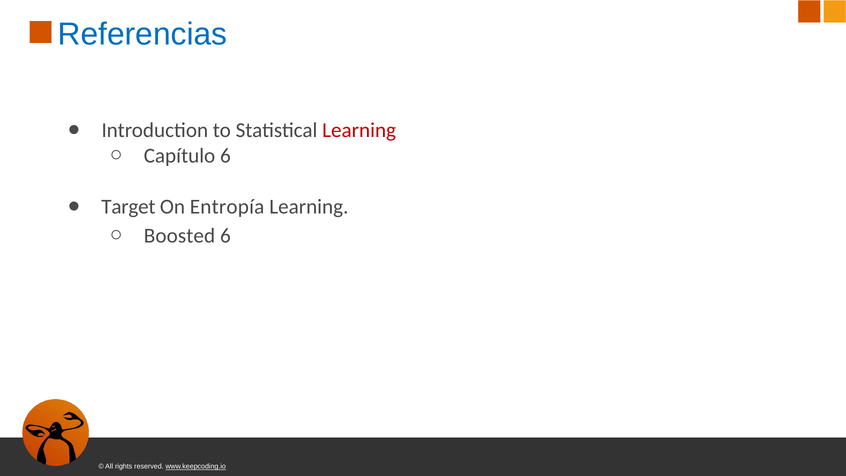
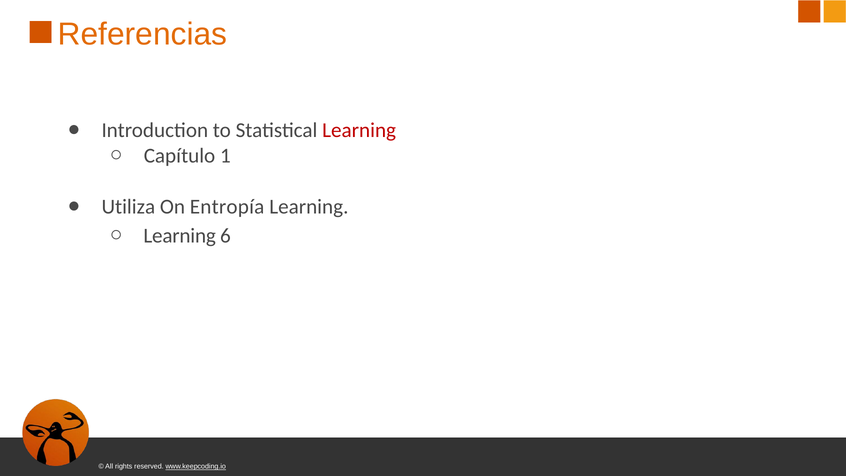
Referencias colour: blue -> orange
Capítulo 6: 6 -> 1
Target: Target -> Utiliza
Boosted at (179, 236): Boosted -> Learning
